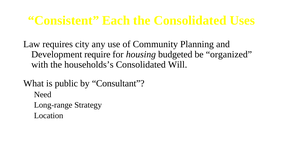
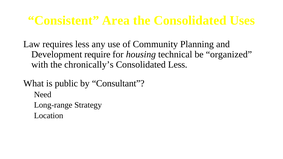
Each: Each -> Area
requires city: city -> less
budgeted: budgeted -> technical
households’s: households’s -> chronically’s
Consolidated Will: Will -> Less
